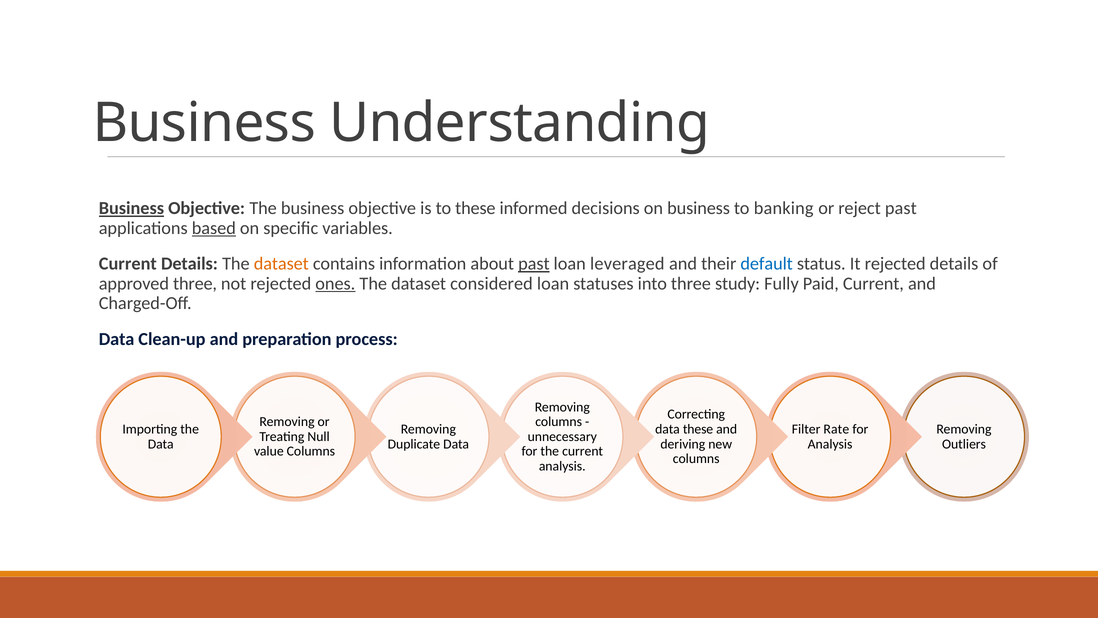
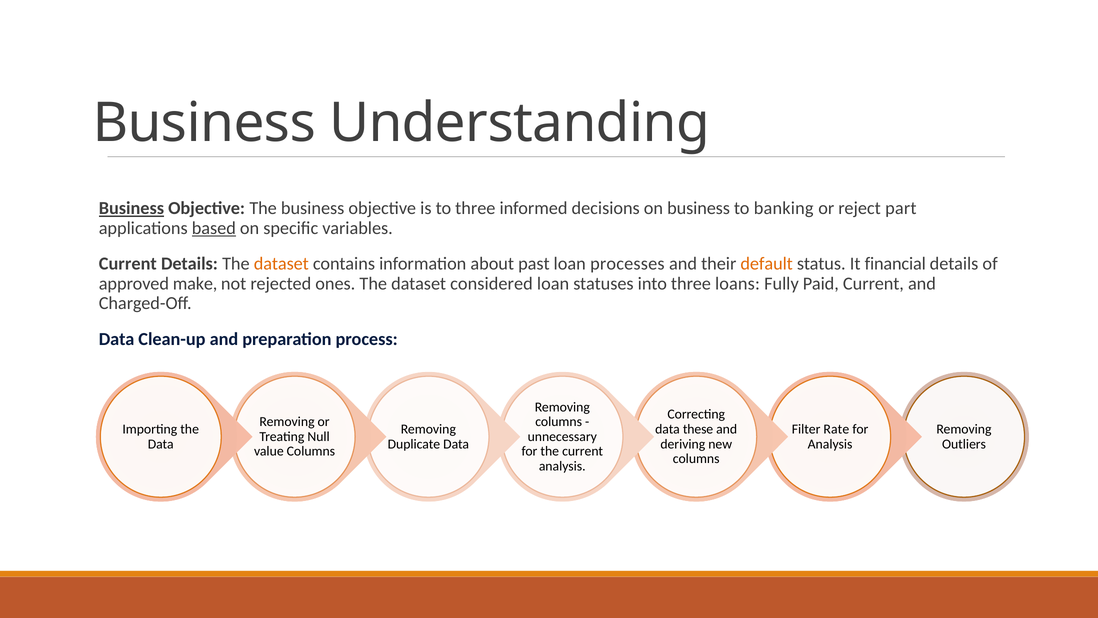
to these: these -> three
reject past: past -> part
past at (534, 264) underline: present -> none
leveraged: leveraged -> processes
default colour: blue -> orange
It rejected: rejected -> financial
approved three: three -> make
ones underline: present -> none
study: study -> loans
